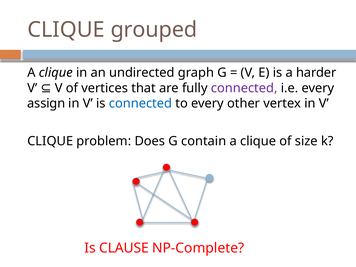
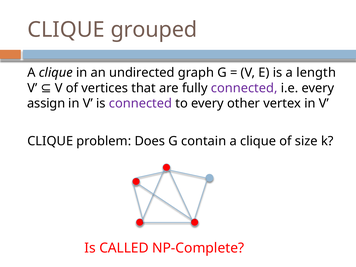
harder: harder -> length
connected at (140, 103) colour: blue -> purple
CLAUSE: CLAUSE -> CALLED
